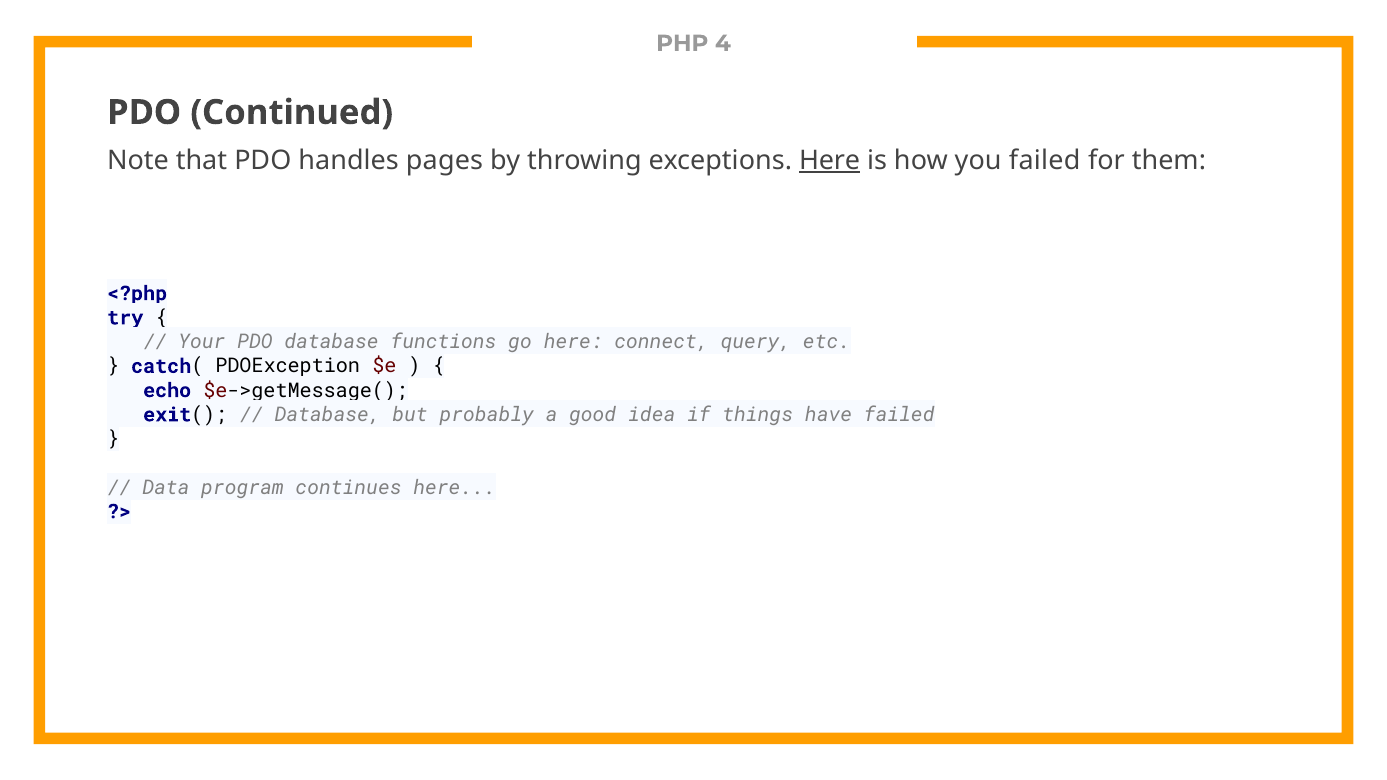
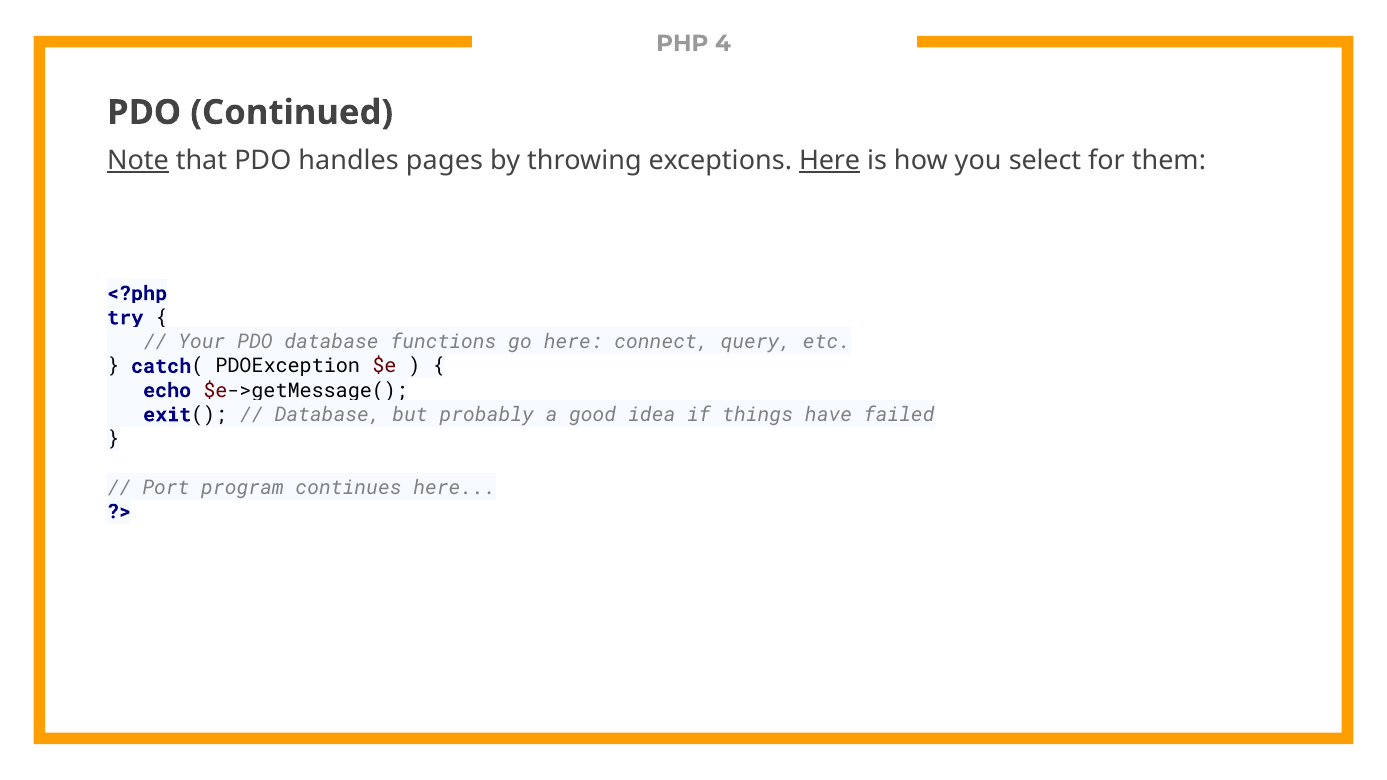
Note underline: none -> present
you failed: failed -> select
Data: Data -> Port
